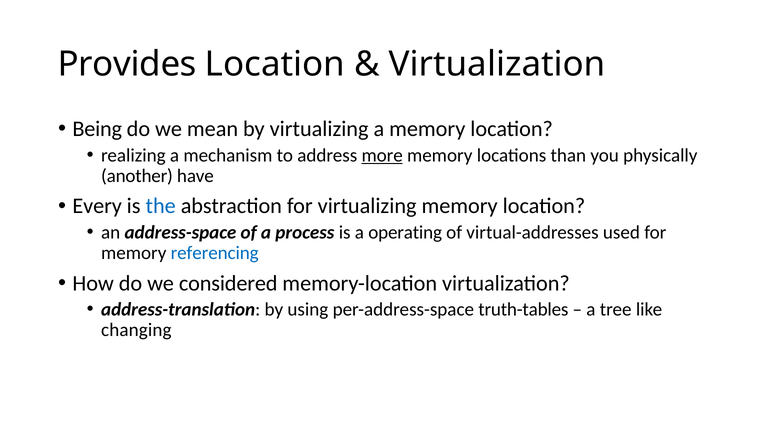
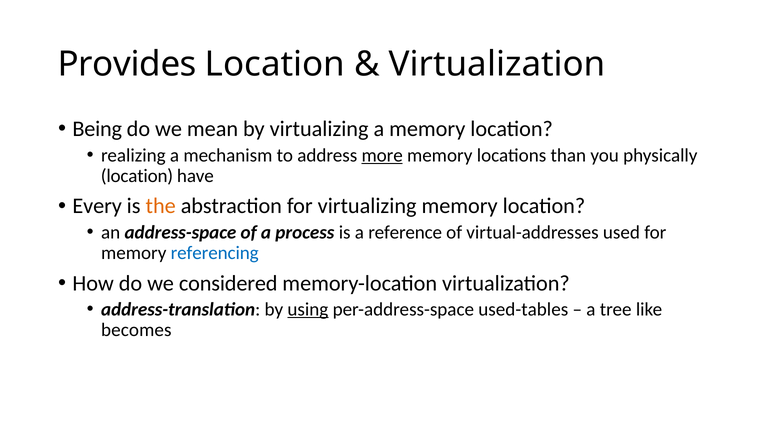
another at (137, 176): another -> location
the colour: blue -> orange
operating: operating -> reference
using underline: none -> present
truth-tables: truth-tables -> used-tables
changing: changing -> becomes
